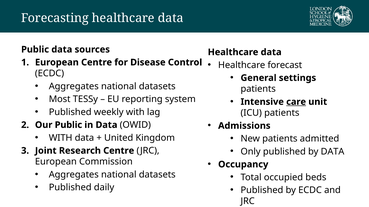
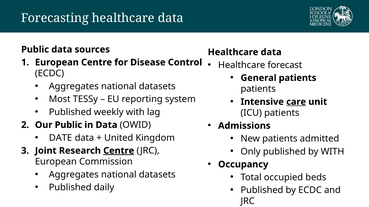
General settings: settings -> patients
WITH at (61, 138): WITH -> DATE
by DATA: DATA -> WITH
Centre at (119, 151) underline: none -> present
